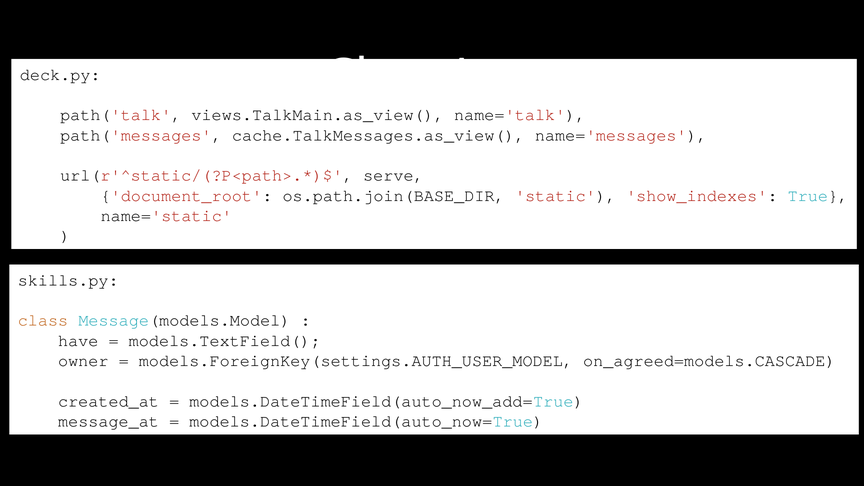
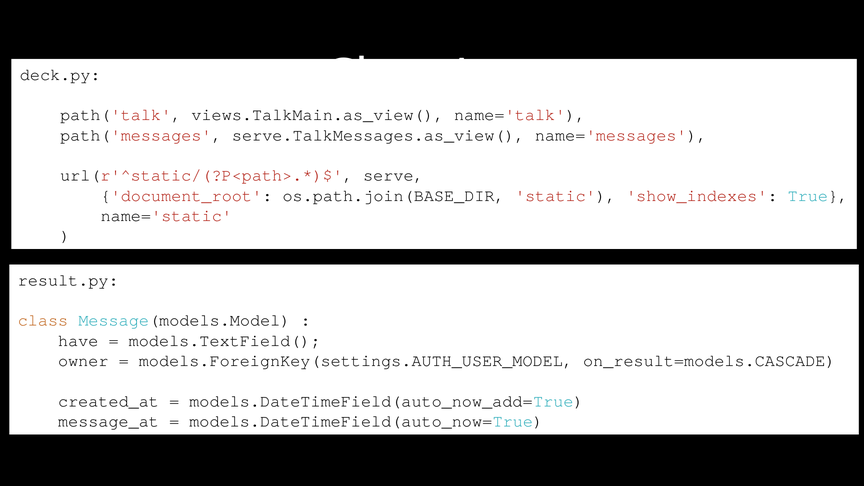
cache.TalkMessages.as_view(: cache.TalkMessages.as_view( -> serve.TalkMessages.as_view(
skills.py: skills.py -> result.py
on_agreed=models.CASCADE: on_agreed=models.CASCADE -> on_result=models.CASCADE
